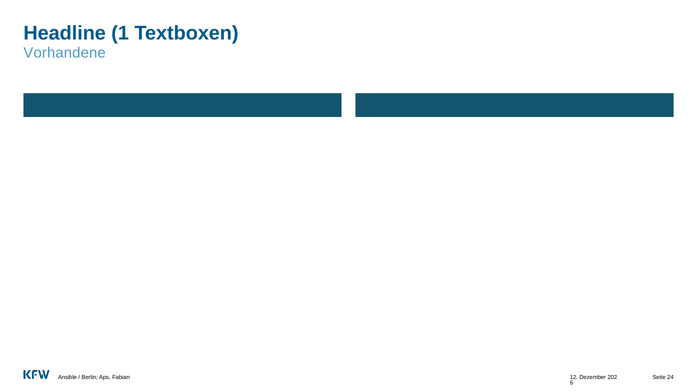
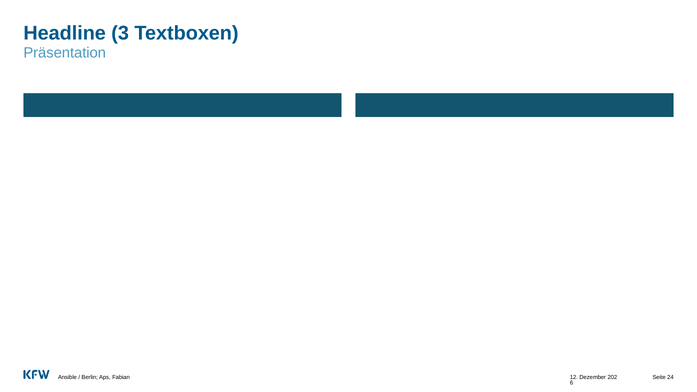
1: 1 -> 3
Vorhandene: Vorhandene -> Präsentation
